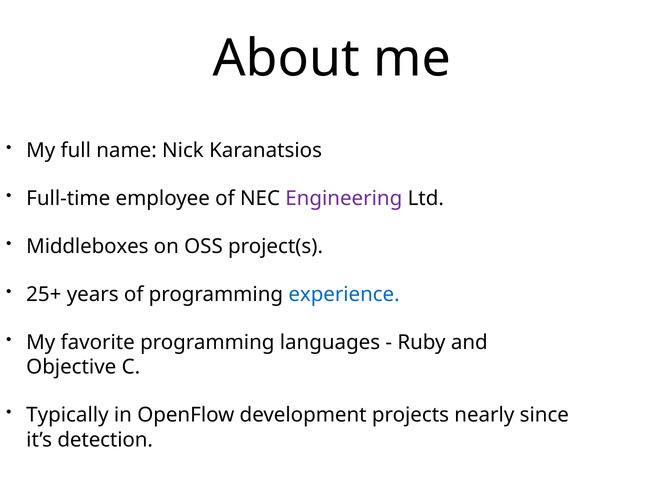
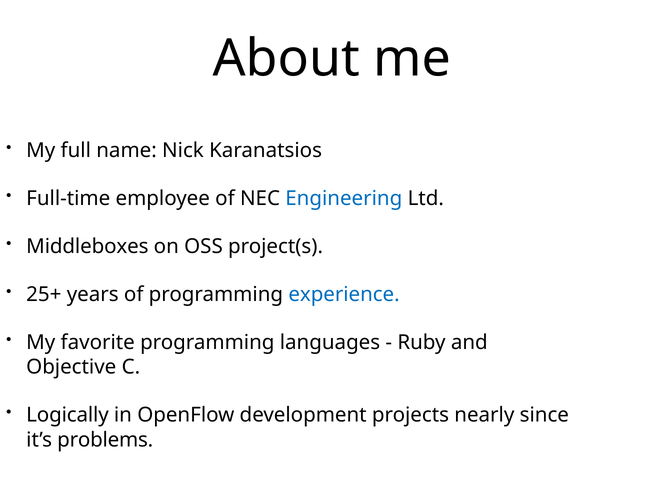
Engineering colour: purple -> blue
Typically: Typically -> Logically
detection: detection -> problems
